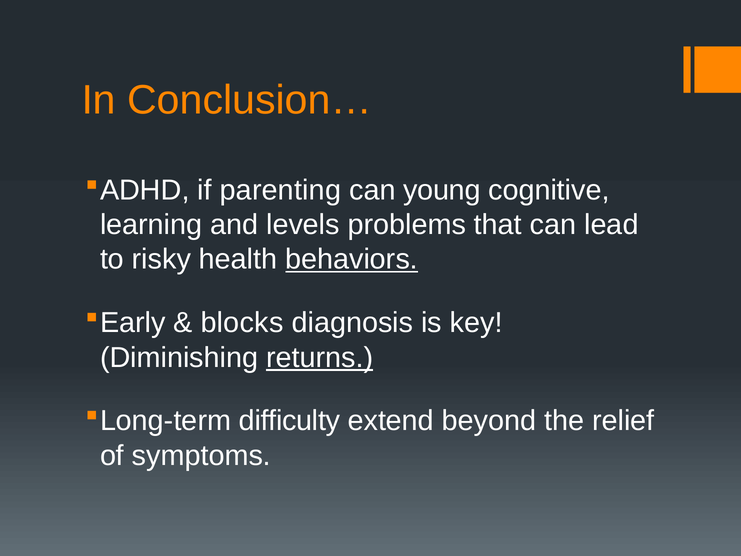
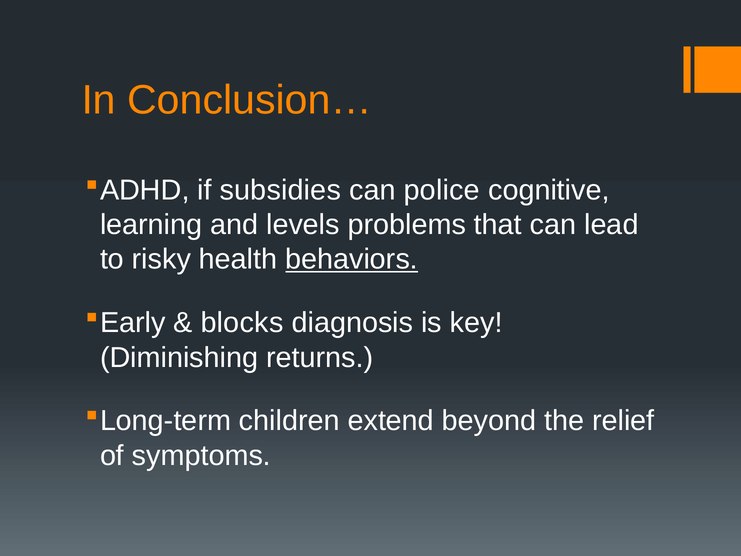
parenting: parenting -> subsidies
young: young -> police
returns underline: present -> none
difficulty: difficulty -> children
